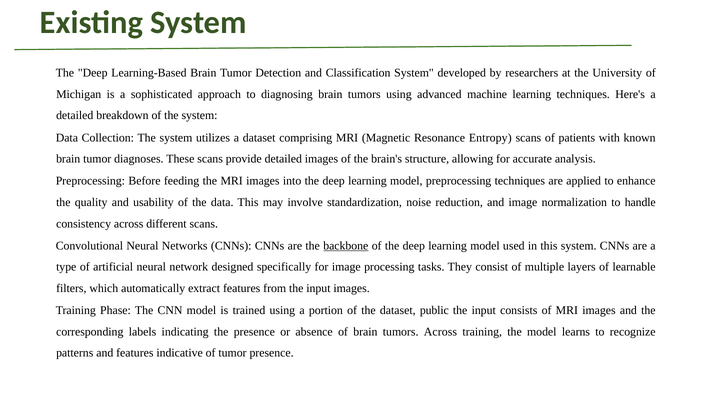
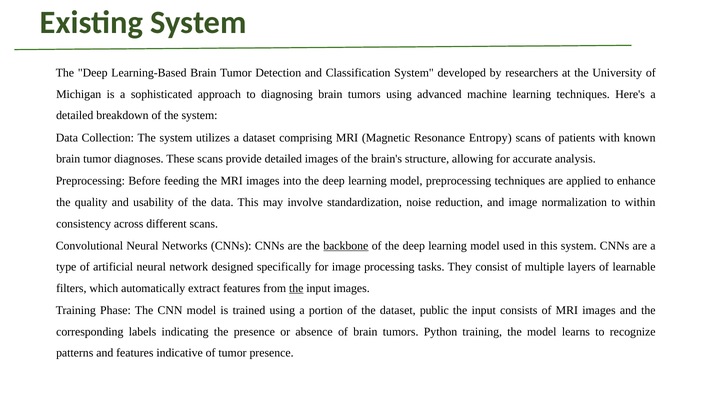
handle: handle -> within
the at (296, 288) underline: none -> present
tumors Across: Across -> Python
